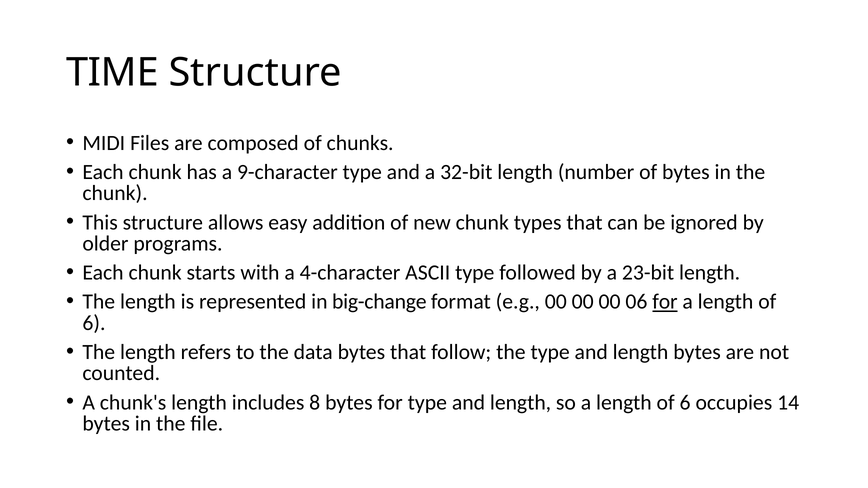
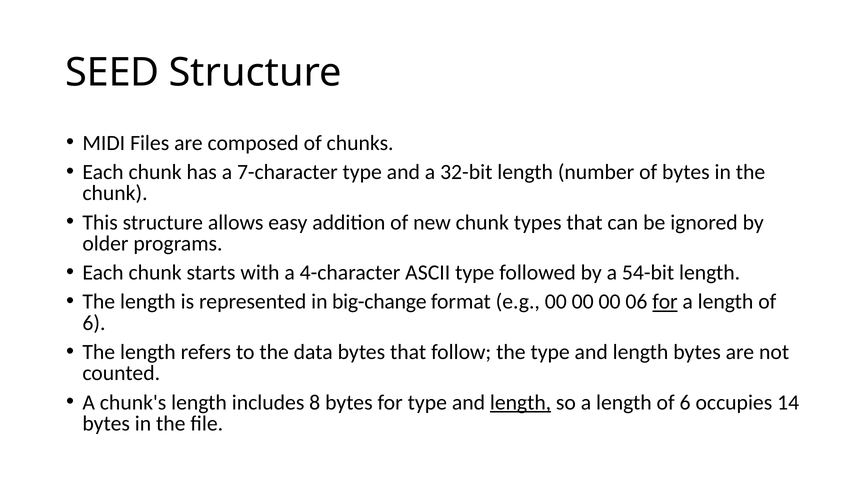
TIME: TIME -> SEED
9-character: 9-character -> 7-character
23-bit: 23-bit -> 54-bit
length at (521, 403) underline: none -> present
